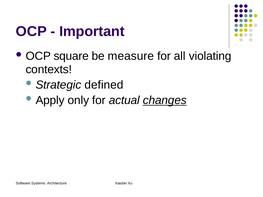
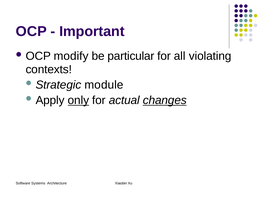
square: square -> modify
measure: measure -> particular
defined: defined -> module
only underline: none -> present
